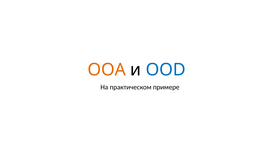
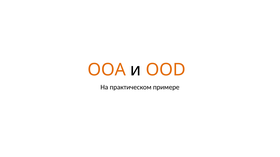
OOD colour: blue -> orange
